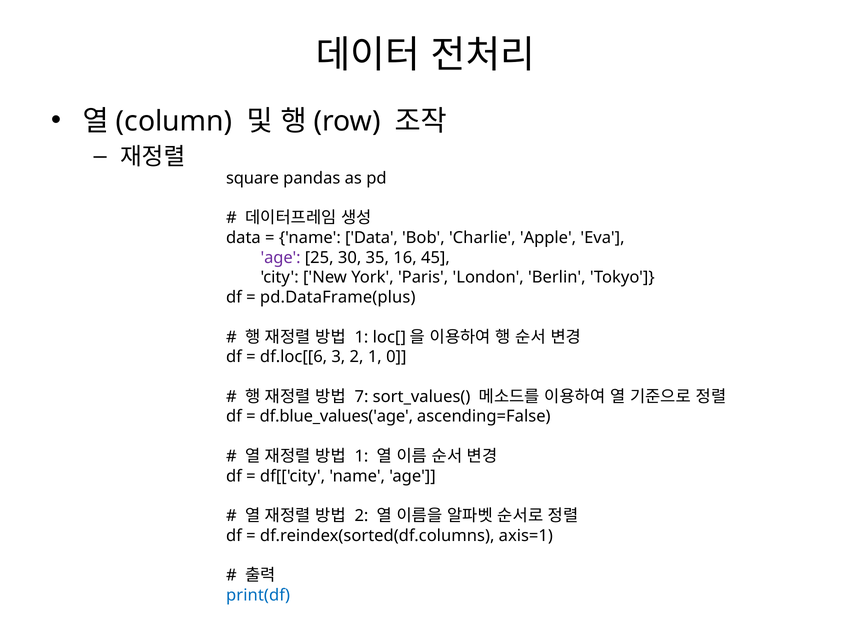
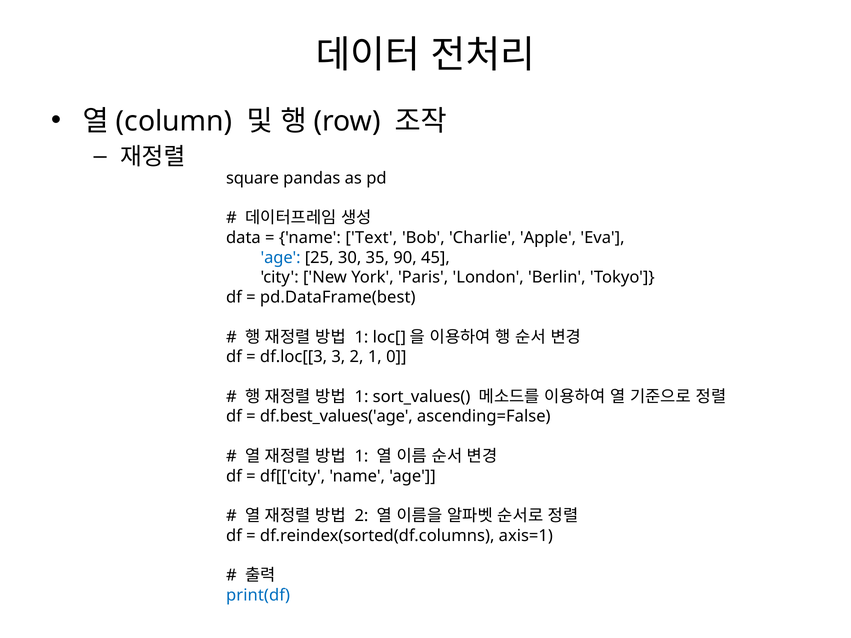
name Data: Data -> Text
age at (281, 258) colour: purple -> blue
16: 16 -> 90
pd.DataFrame(plus: pd.DataFrame(plus -> pd.DataFrame(best
df.loc[[6: df.loc[[6 -> df.loc[[3
7 at (362, 397): 7 -> 1
df.blue_values('age: df.blue_values('age -> df.best_values('age
